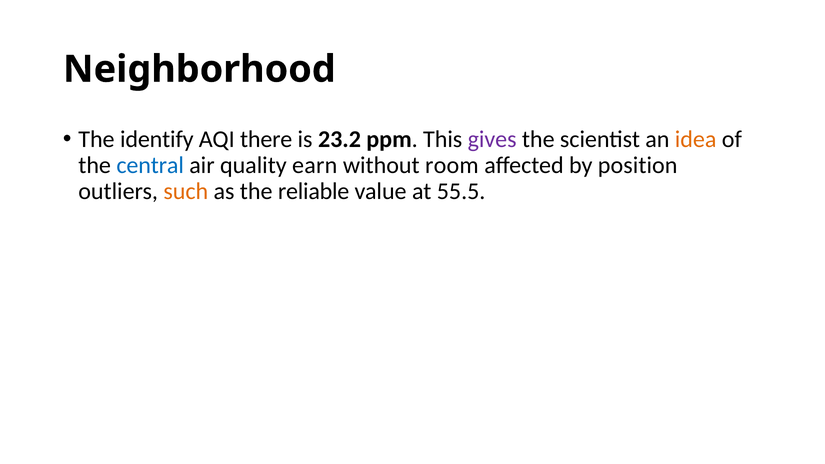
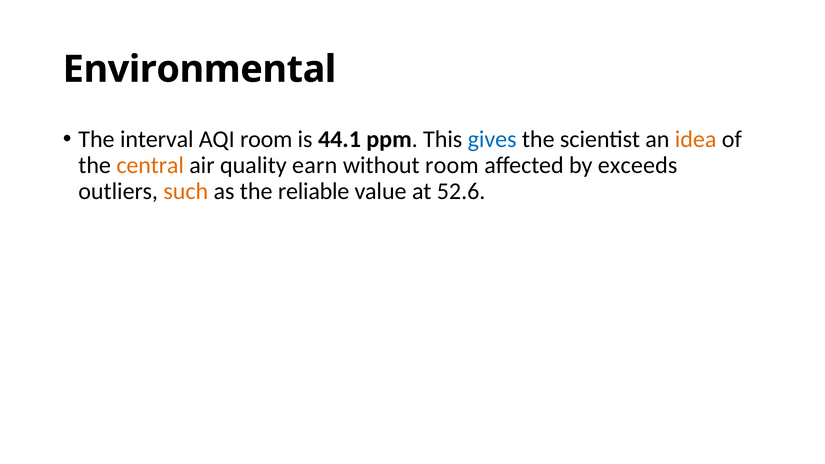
Neighborhood: Neighborhood -> Environmental
identify: identify -> interval
AQI there: there -> room
23.2: 23.2 -> 44.1
gives colour: purple -> blue
central colour: blue -> orange
position: position -> exceeds
55.5: 55.5 -> 52.6
